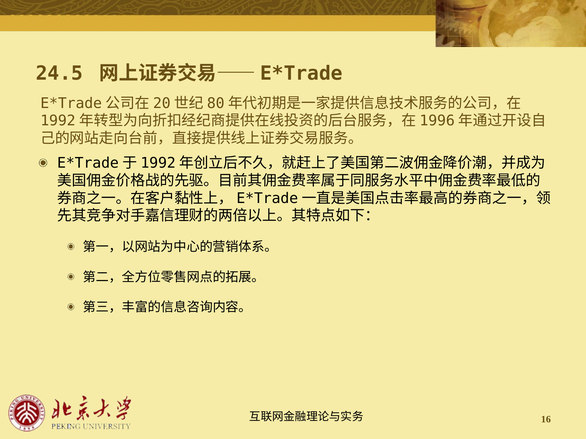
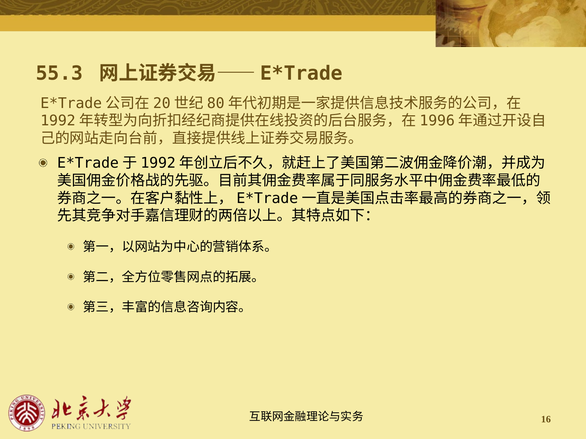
24.5: 24.5 -> 55.3
